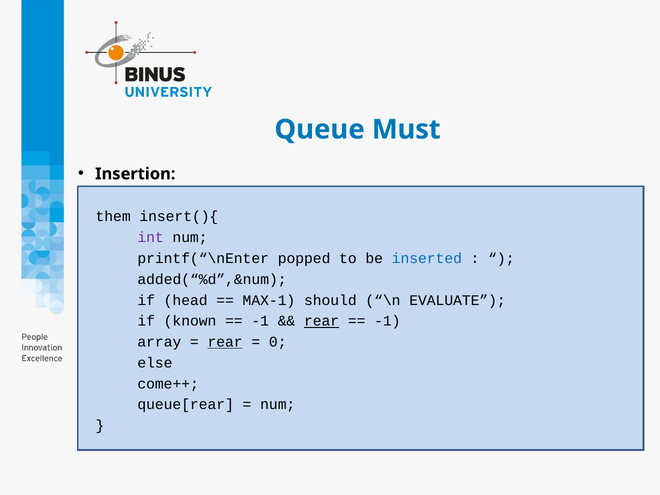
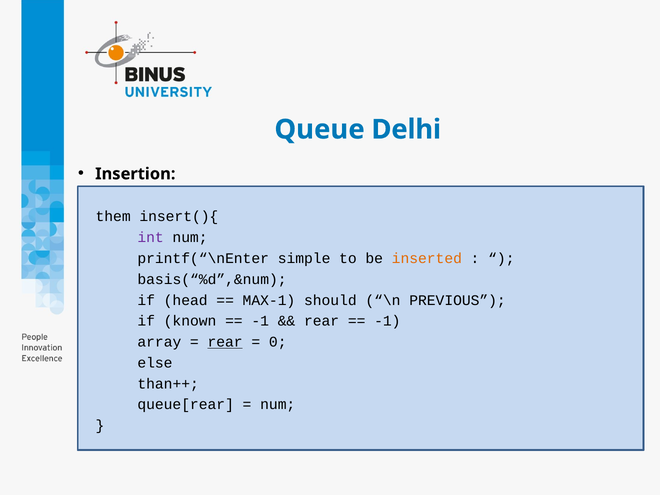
Must: Must -> Delhi
popped: popped -> simple
inserted colour: blue -> orange
added(“%d”,&num: added(“%d”,&num -> basis(“%d”,&num
EVALUATE: EVALUATE -> PREVIOUS
rear at (322, 321) underline: present -> none
come++: come++ -> than++
